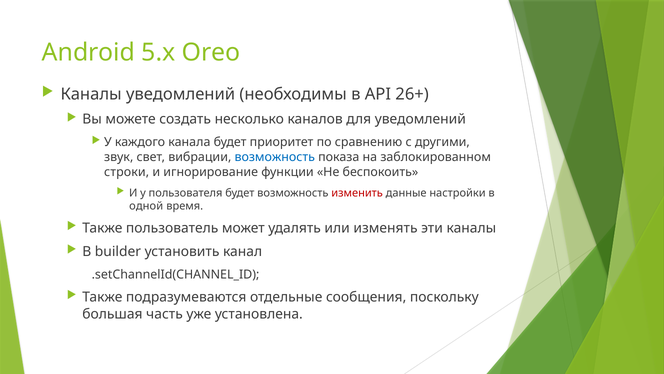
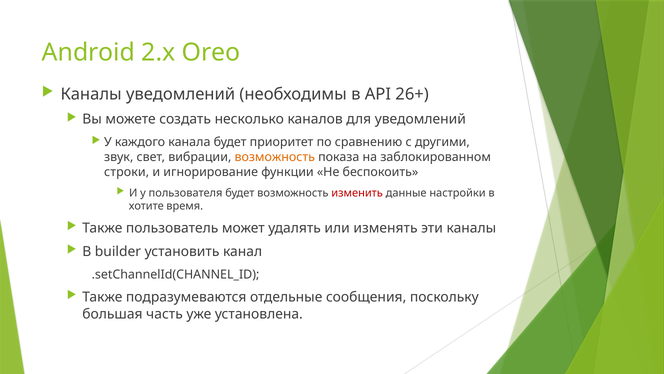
5.x: 5.x -> 2.x
возможность at (275, 157) colour: blue -> orange
одной: одной -> хотите
